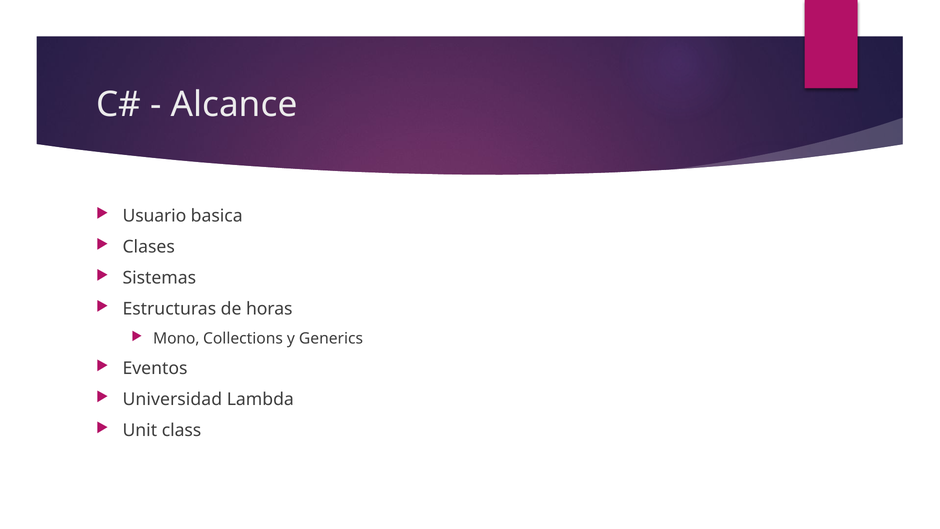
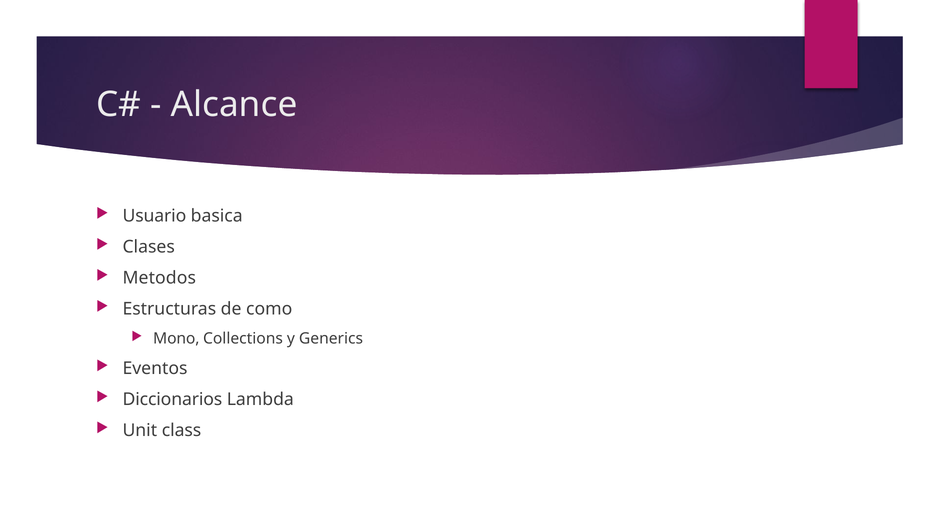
Sistemas: Sistemas -> Metodos
horas: horas -> como
Universidad: Universidad -> Diccionarios
